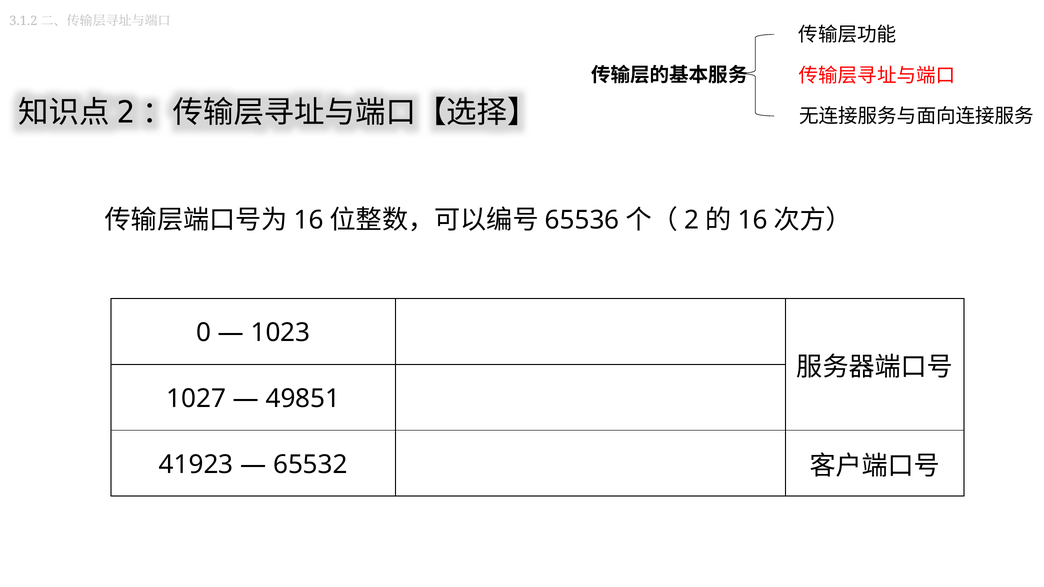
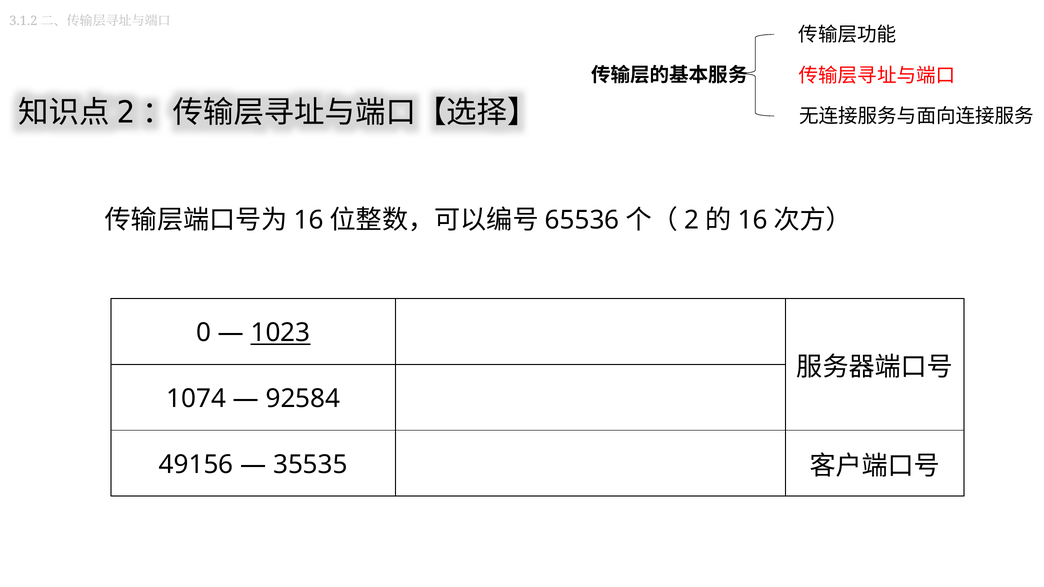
1023 underline: none -> present
1027: 1027 -> 1074
49851: 49851 -> 92584
41923: 41923 -> 49156
65532: 65532 -> 35535
